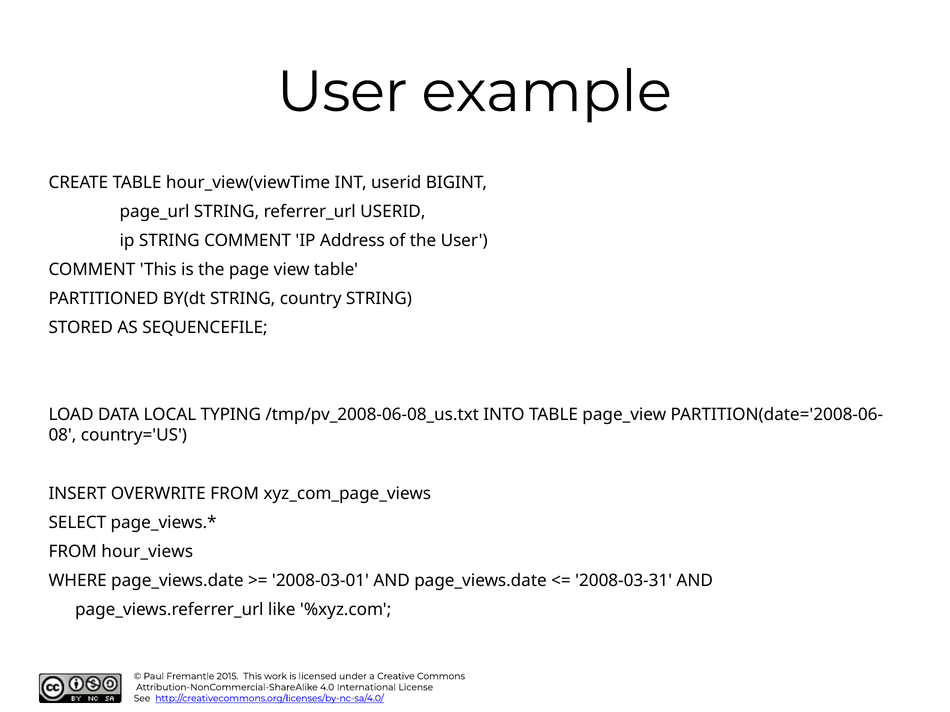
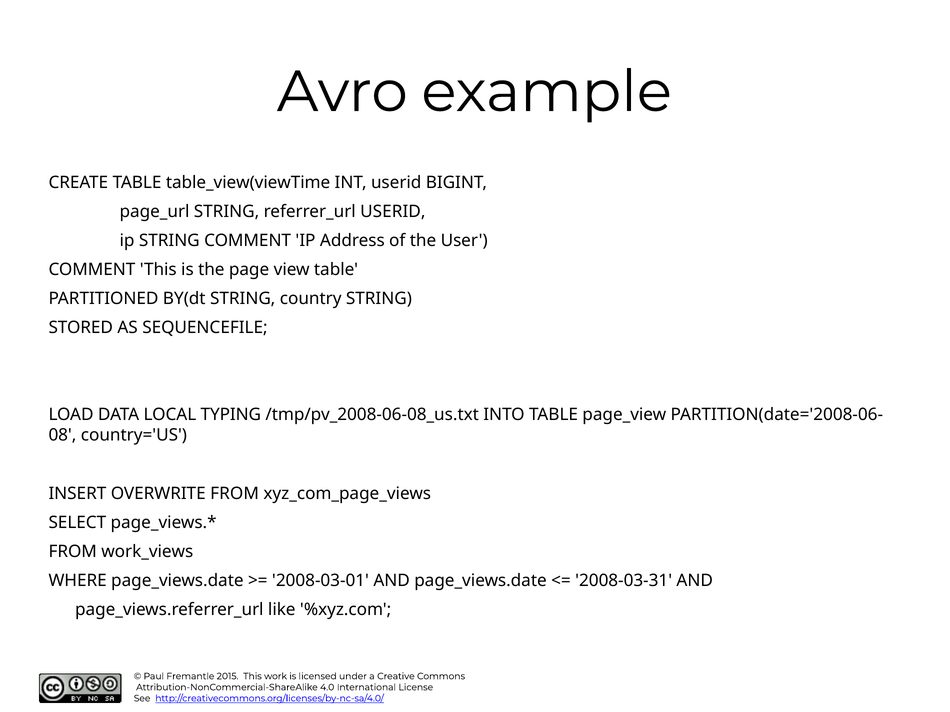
User at (342, 92): User -> Avro
hour_view(viewTime: hour_view(viewTime -> table_view(viewTime
hour_views: hour_views -> work_views
